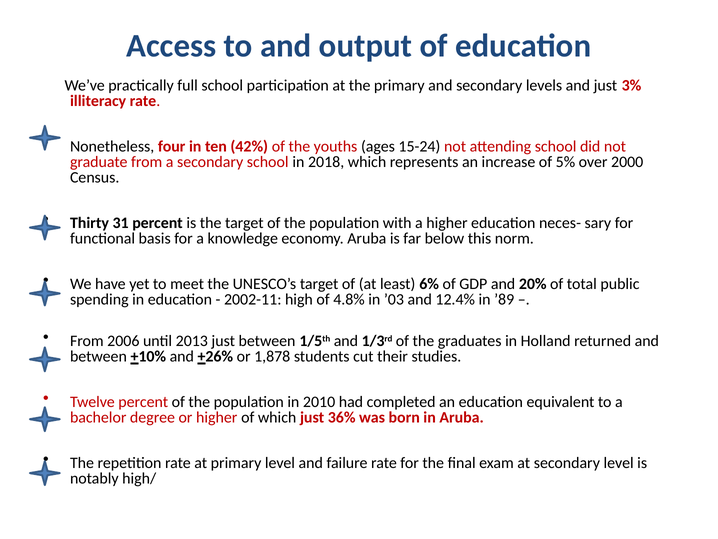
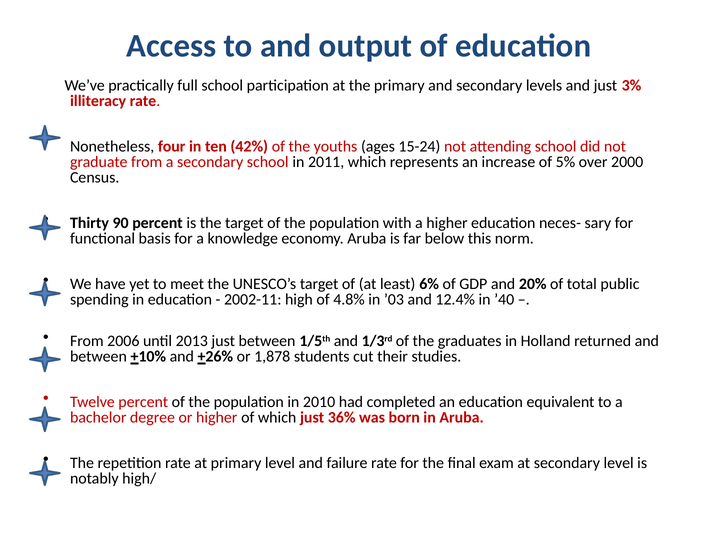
2018: 2018 -> 2011
31: 31 -> 90
’89: ’89 -> ’40
